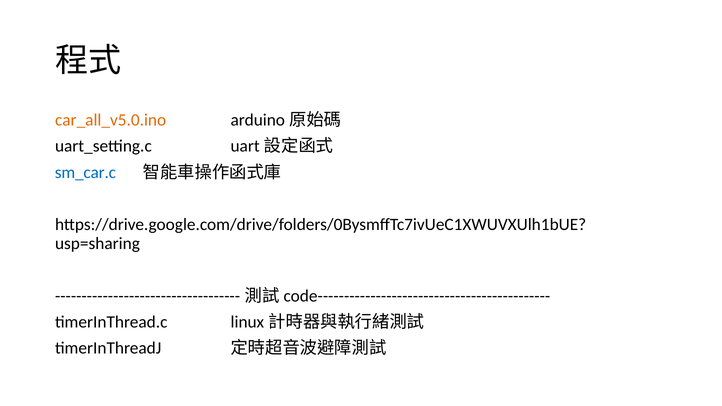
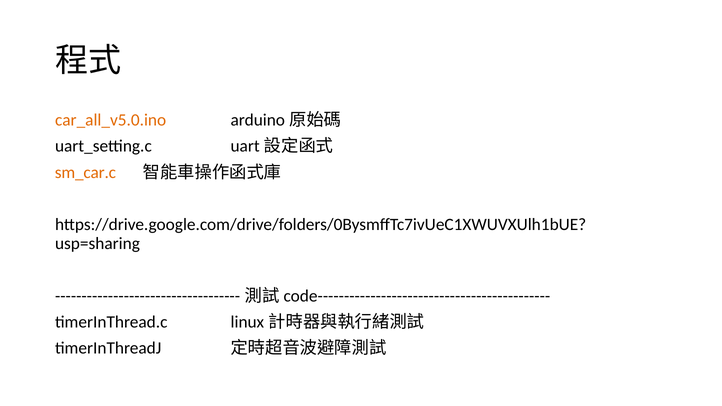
sm_car.c colour: blue -> orange
